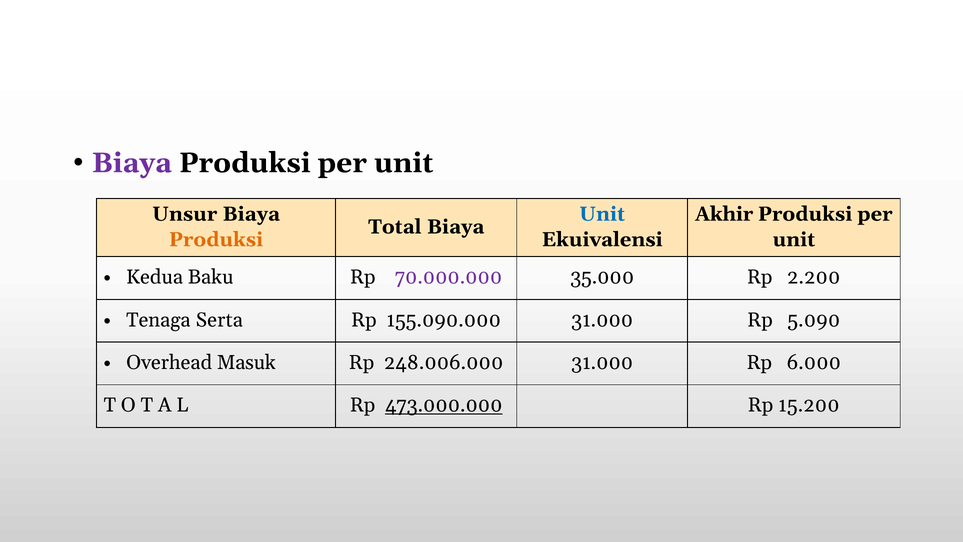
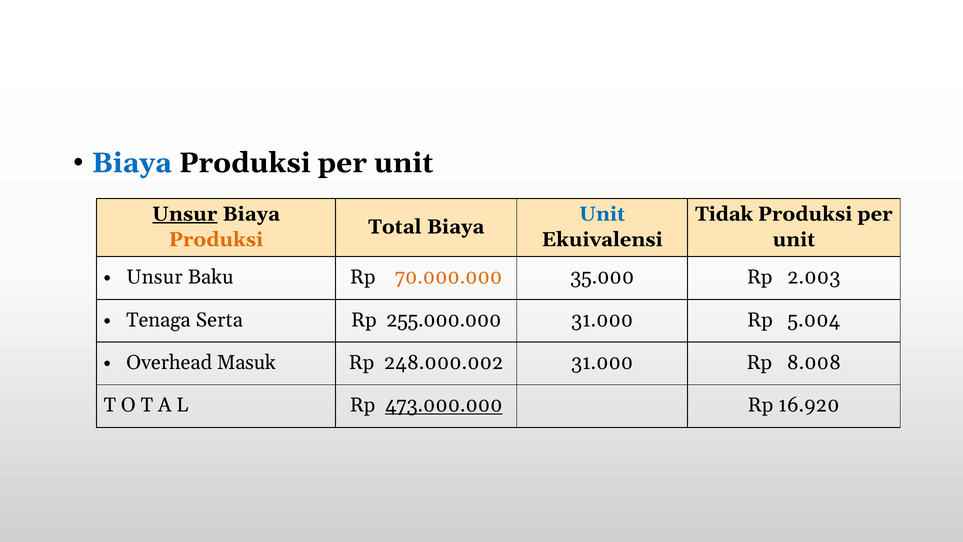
Biaya at (132, 163) colour: purple -> blue
Unsur at (185, 214) underline: none -> present
Akhir: Akhir -> Tidak
Kedua at (155, 277): Kedua -> Unsur
70.000.000 colour: purple -> orange
2.200: 2.200 -> 2.003
155.090.000: 155.090.000 -> 255.000.000
5.090: 5.090 -> 5.004
248.006.000: 248.006.000 -> 248.000.002
6.000: 6.000 -> 8.008
15.200: 15.200 -> 16.920
